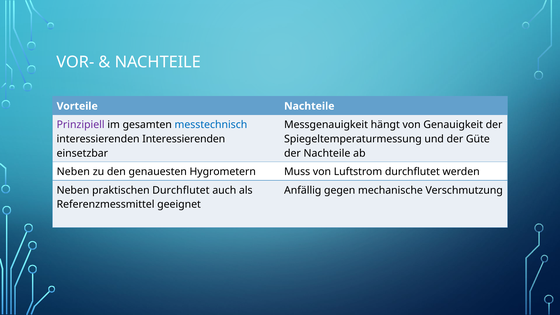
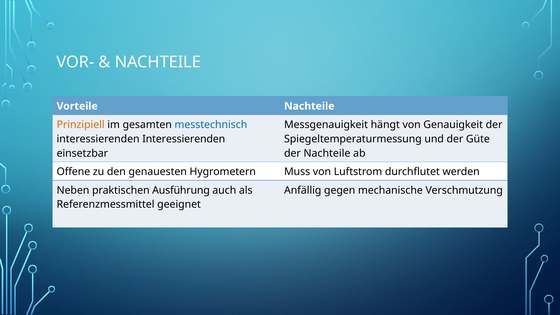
Prinzipiell colour: purple -> orange
Neben at (73, 172): Neben -> Offene
praktischen Durchflutet: Durchflutet -> Ausführung
